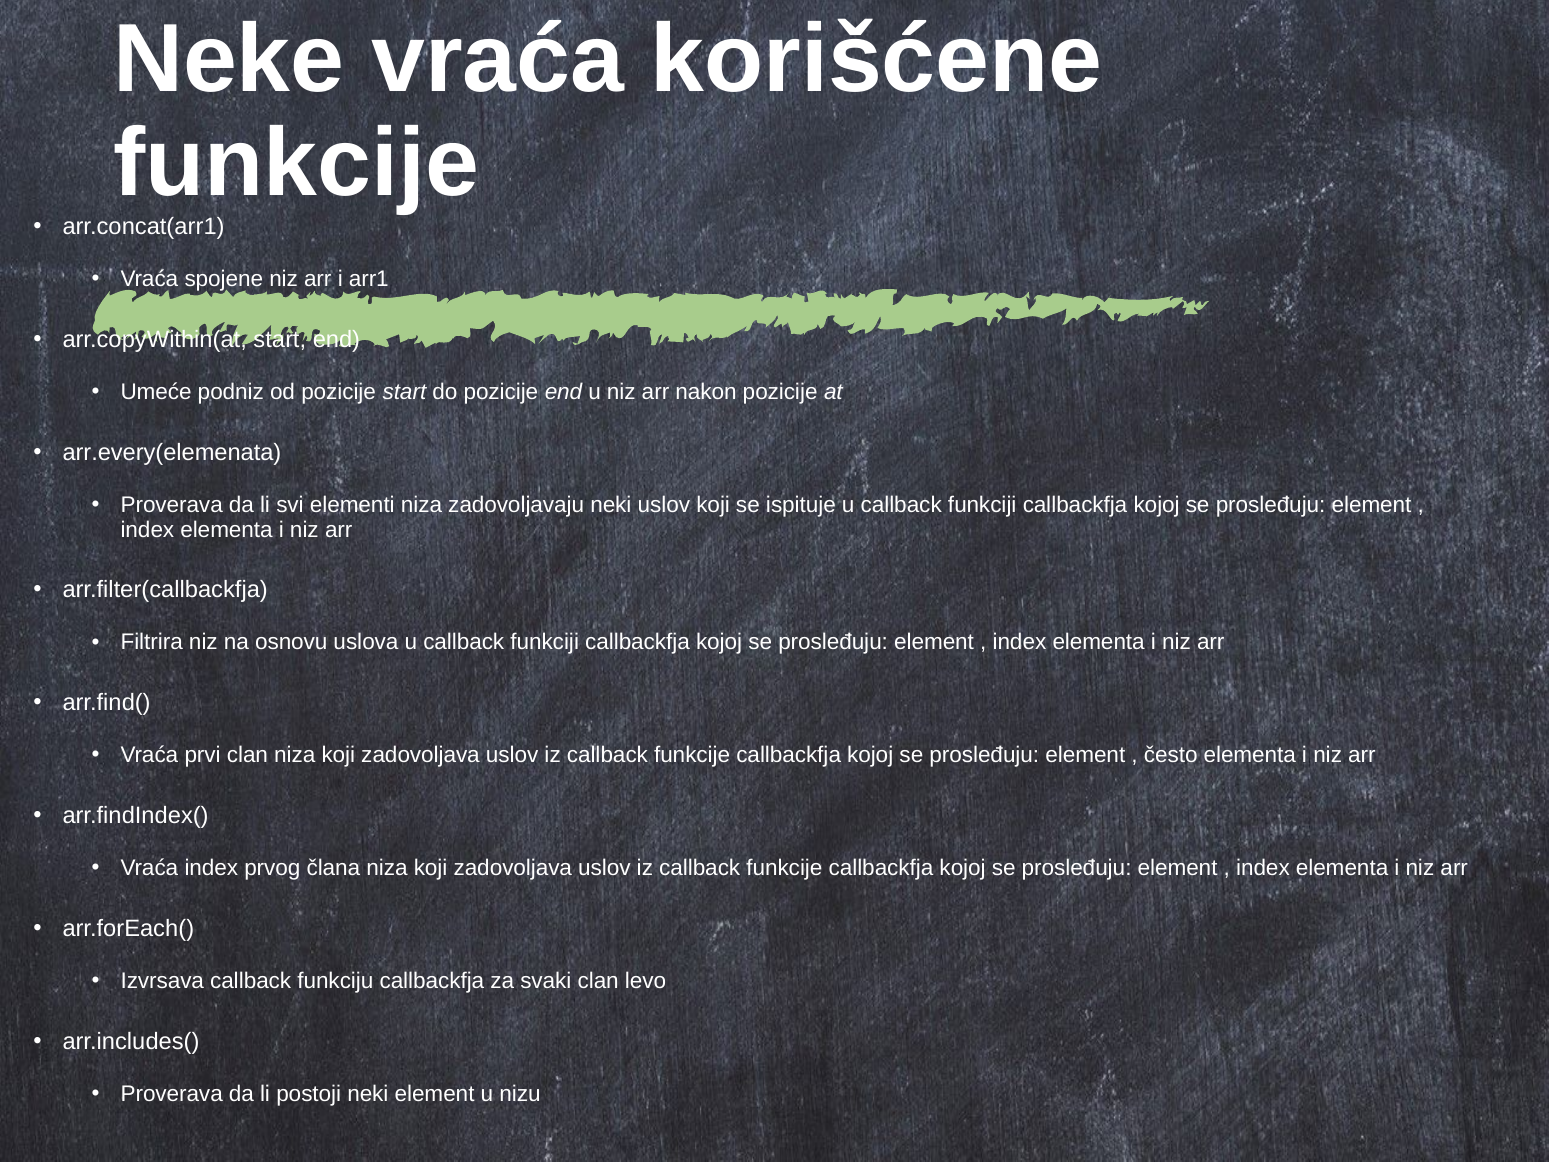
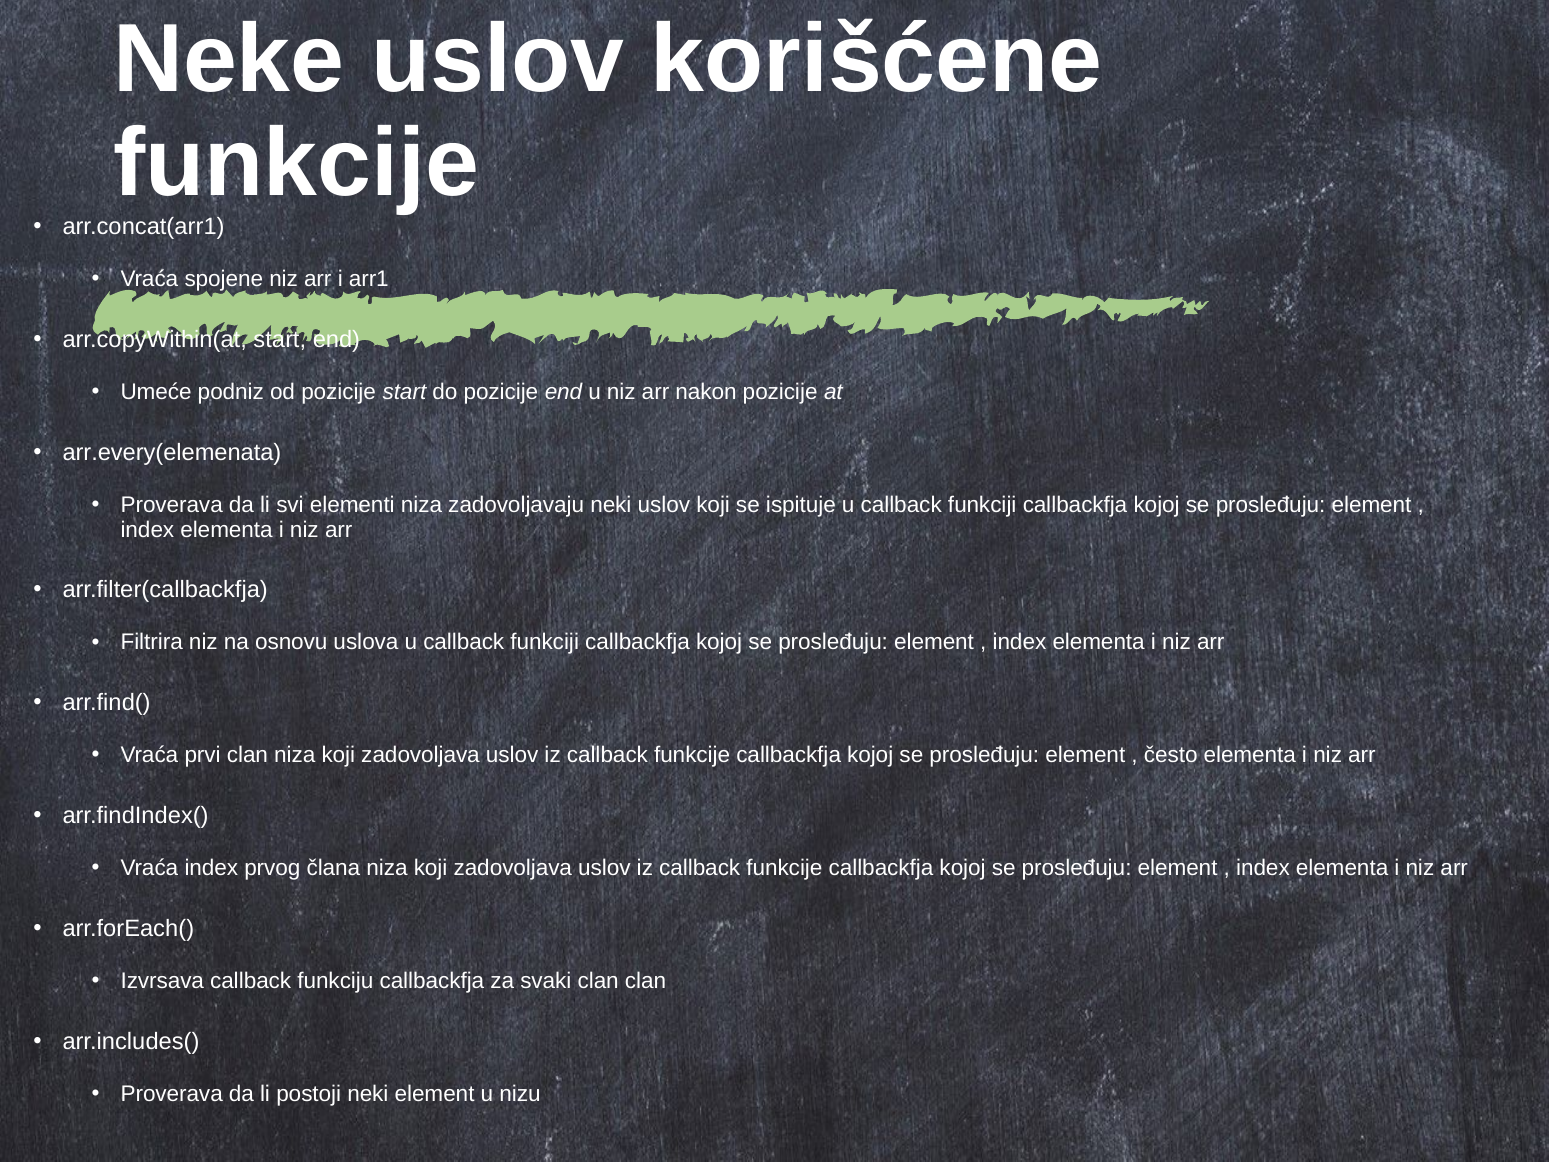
Neke vraća: vraća -> uslov
clan levo: levo -> clan
